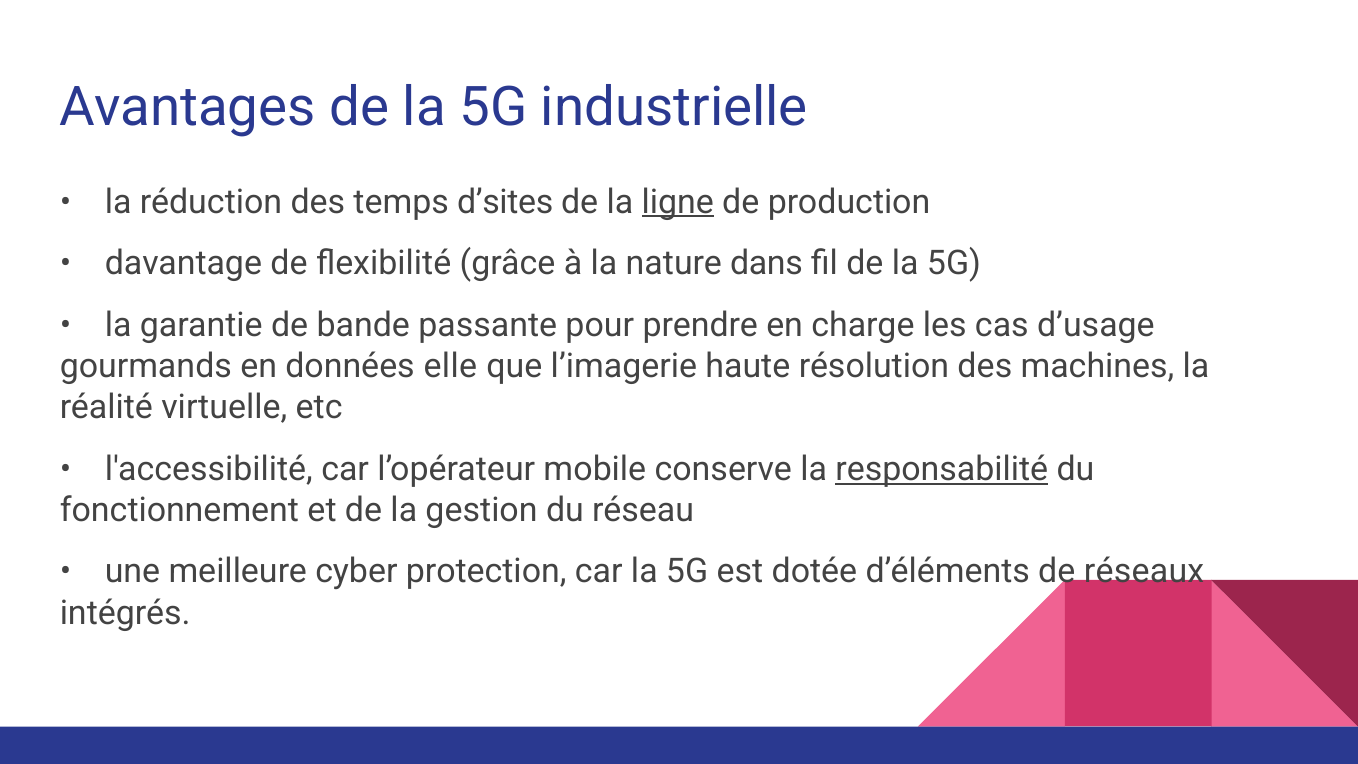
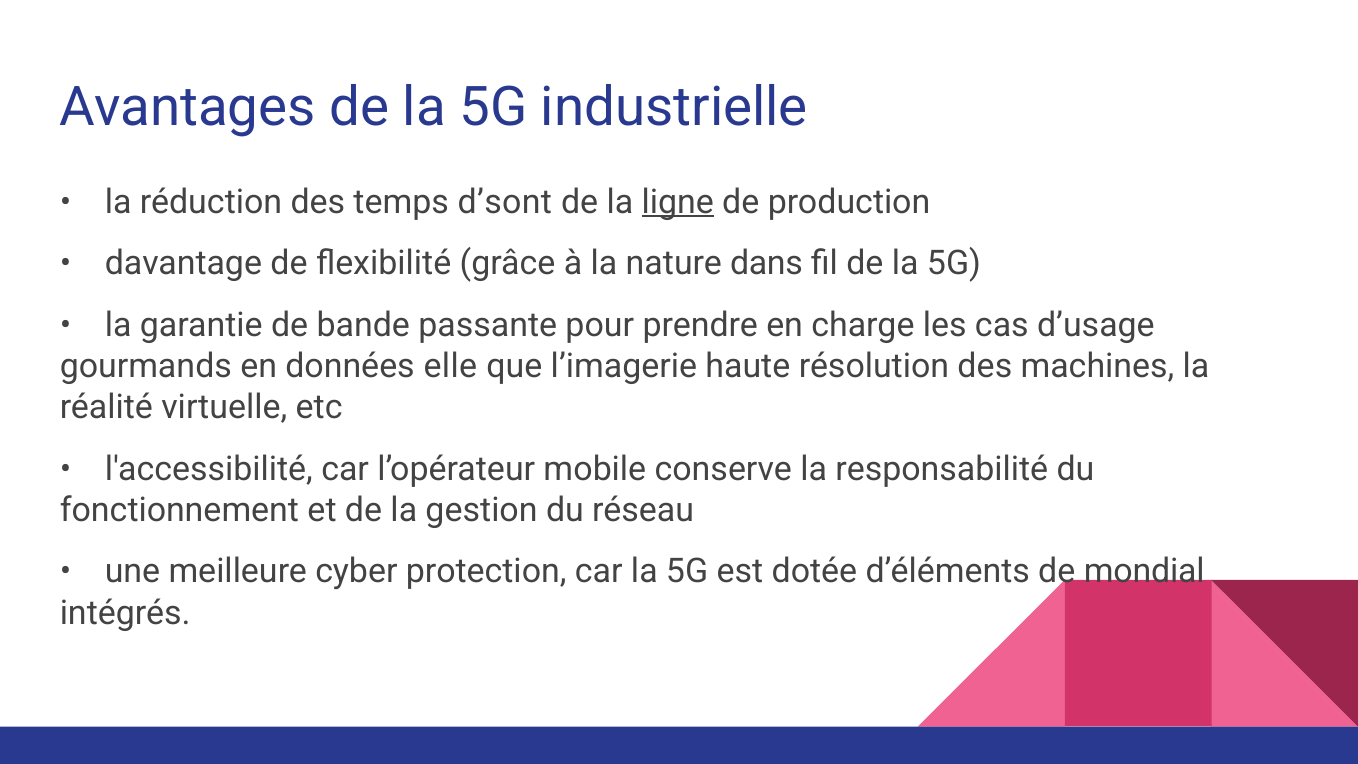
d’sites: d’sites -> d’sont
responsabilité underline: present -> none
réseaux: réseaux -> mondial
